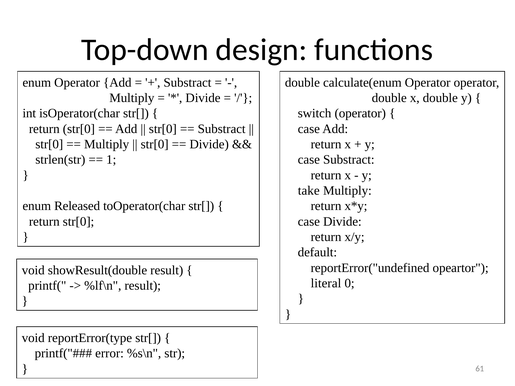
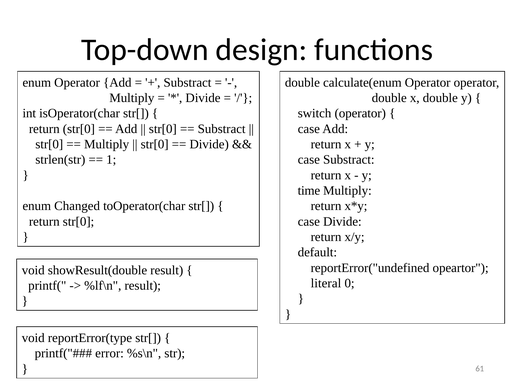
take: take -> time
Released: Released -> Changed
